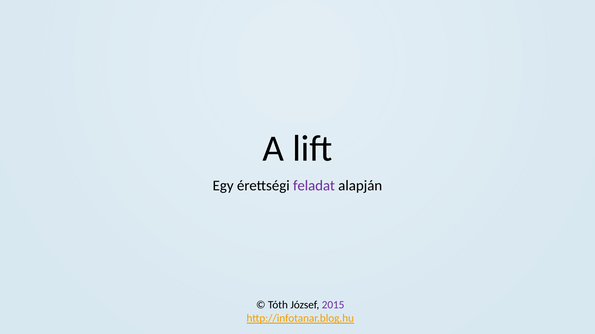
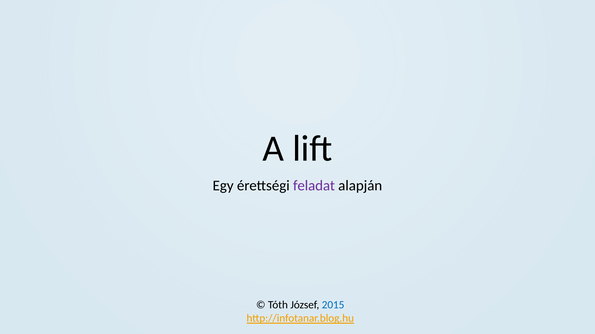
2015 colour: purple -> blue
